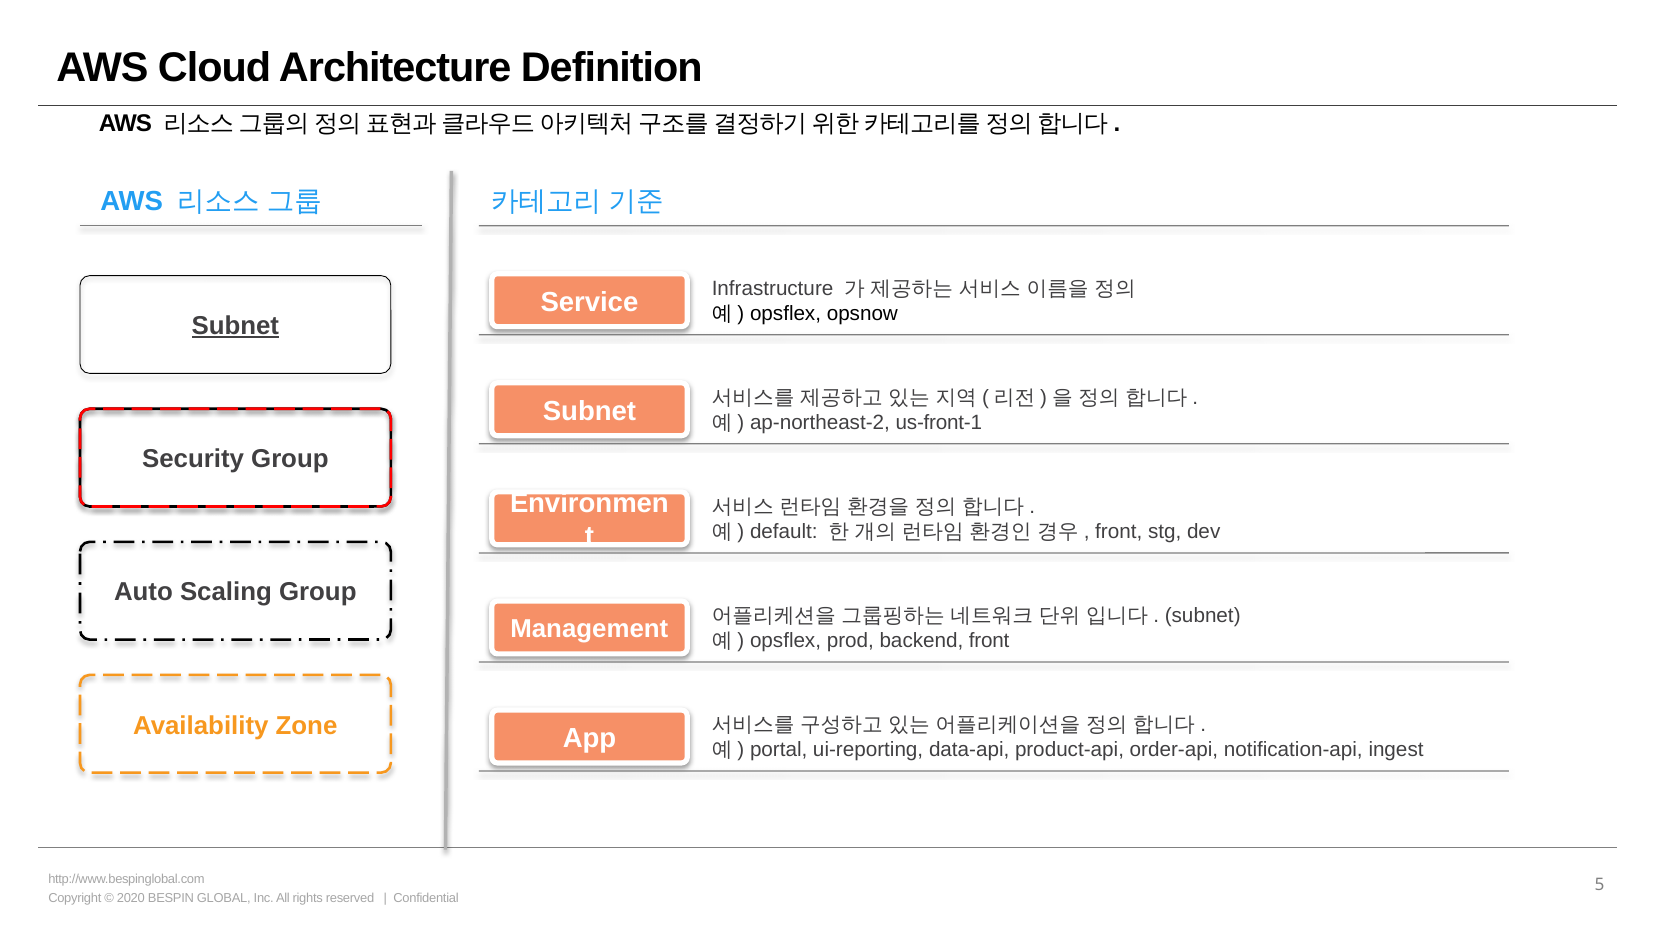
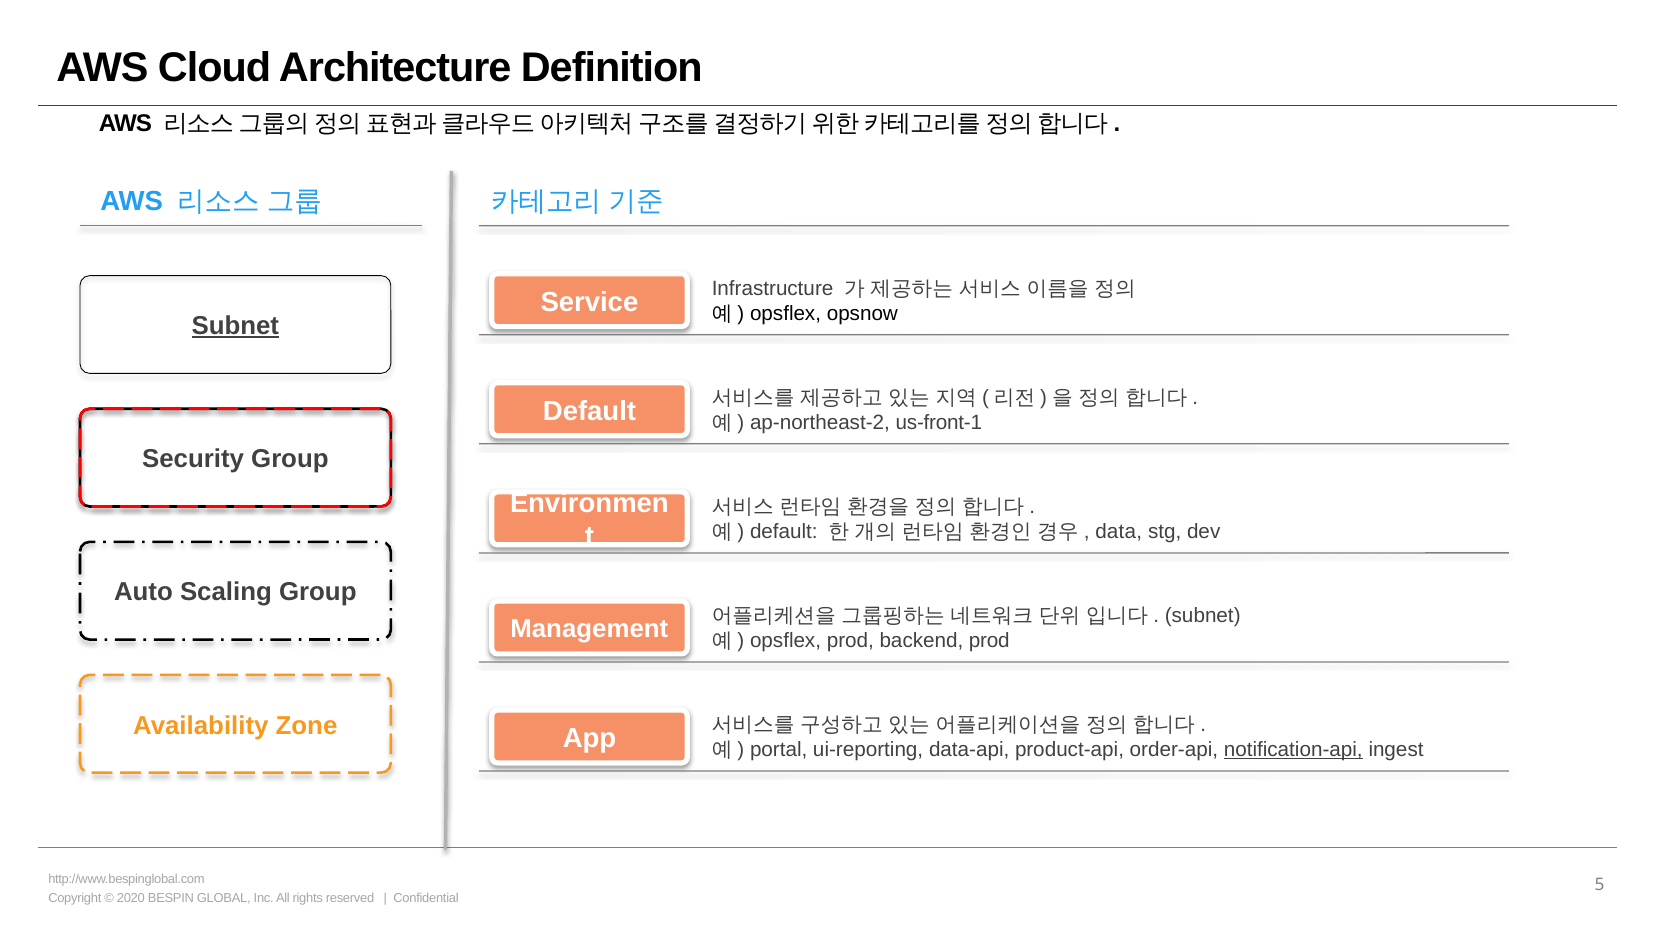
Subnet at (589, 411): Subnet -> Default
front at (1119, 532): front -> data
backend front: front -> prod
notification-api underline: none -> present
